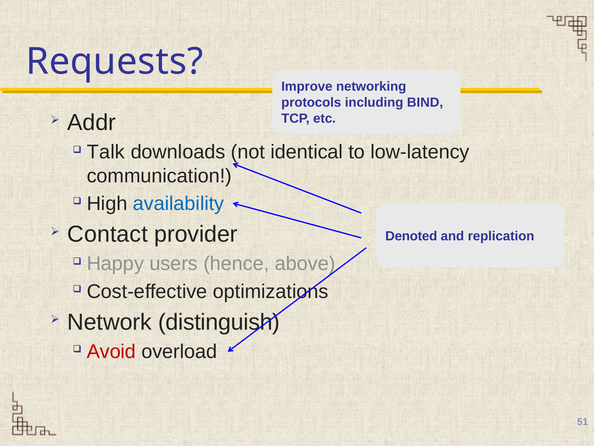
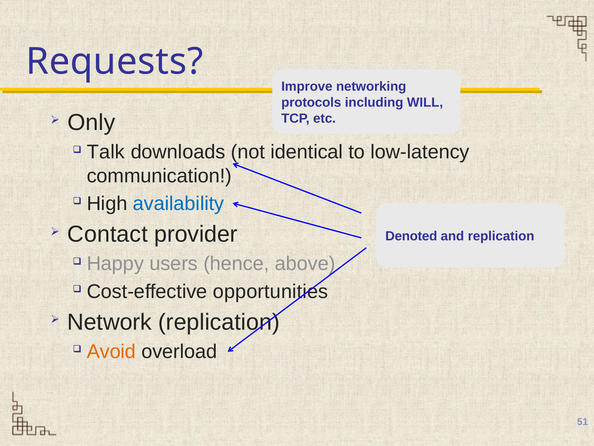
BIND: BIND -> WILL
Addr: Addr -> Only
optimizations: optimizations -> opportunities
Network distinguish: distinguish -> replication
Avoid colour: red -> orange
